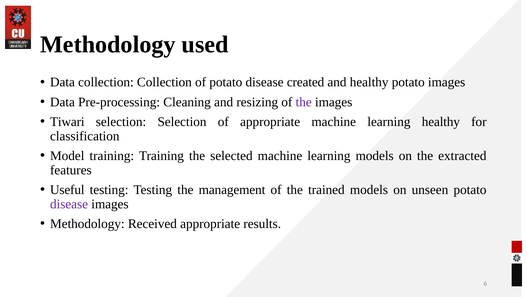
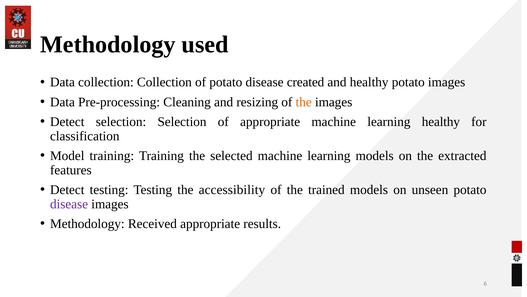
the at (304, 102) colour: purple -> orange
Tiwari at (67, 122): Tiwari -> Detect
Useful at (67, 189): Useful -> Detect
management: management -> accessibility
